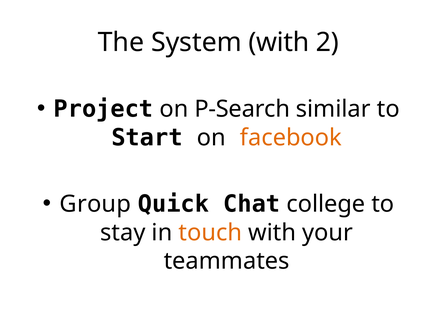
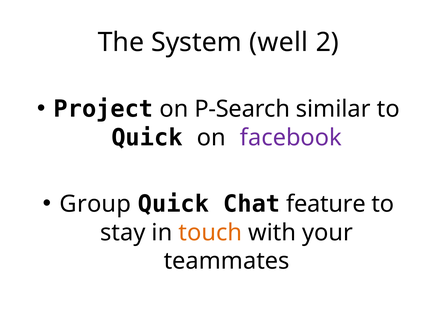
System with: with -> well
Start at (147, 137): Start -> Quick
facebook colour: orange -> purple
college: college -> feature
